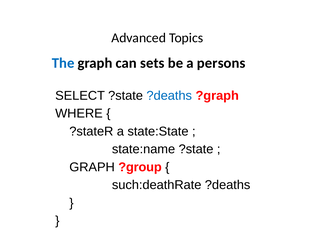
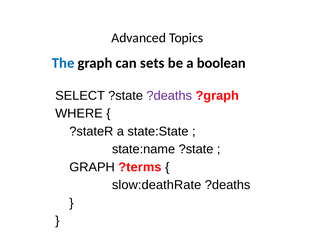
persons: persons -> boolean
?deaths at (169, 96) colour: blue -> purple
?group: ?group -> ?terms
such:deathRate: such:deathRate -> slow:deathRate
